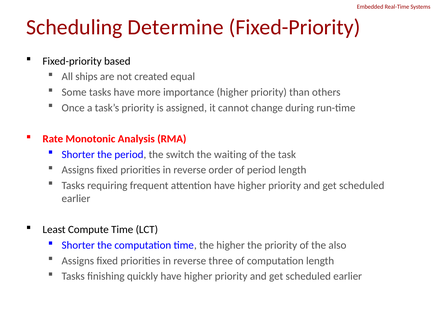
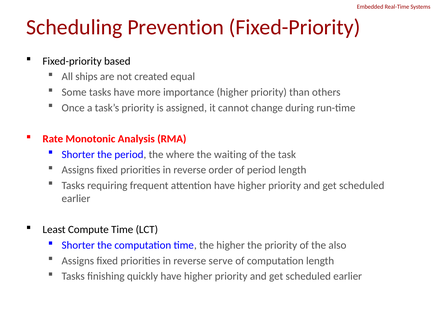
Determine: Determine -> Prevention
switch: switch -> where
three: three -> serve
